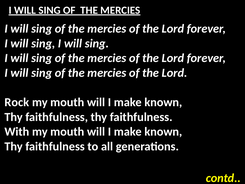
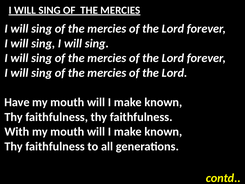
Rock: Rock -> Have
